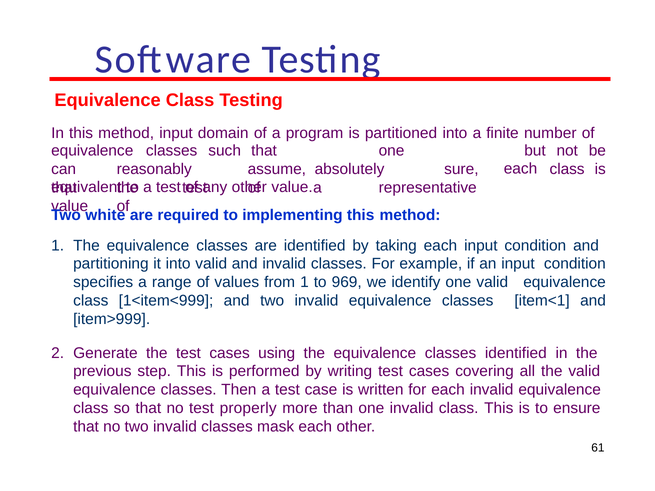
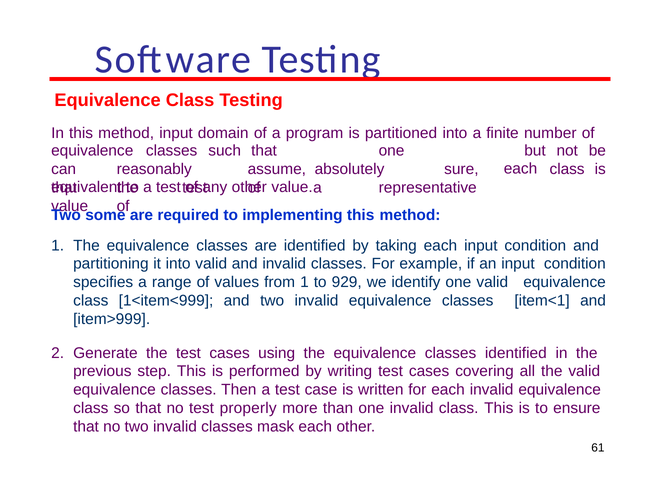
white: white -> some
969: 969 -> 929
